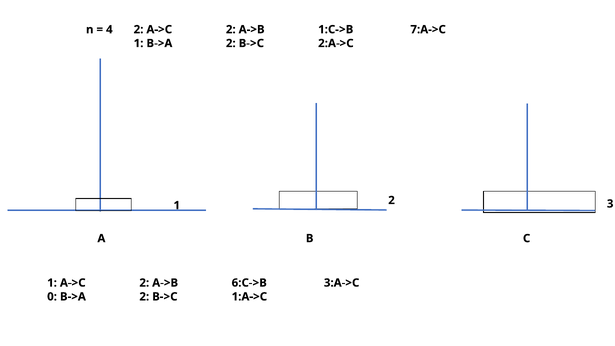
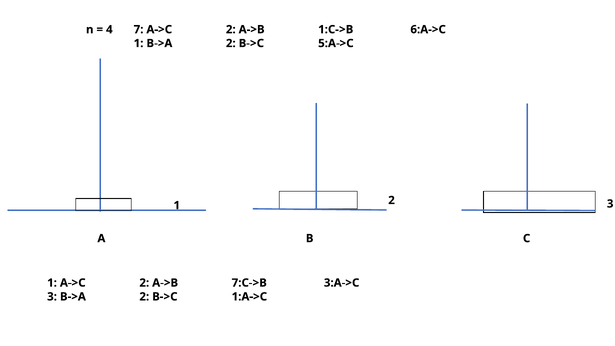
4 2: 2 -> 7
7:A->C: 7:A->C -> 6:A->C
2:A->C: 2:A->C -> 5:A->C
6:C->B: 6:C->B -> 7:C->B
0 at (52, 297): 0 -> 3
